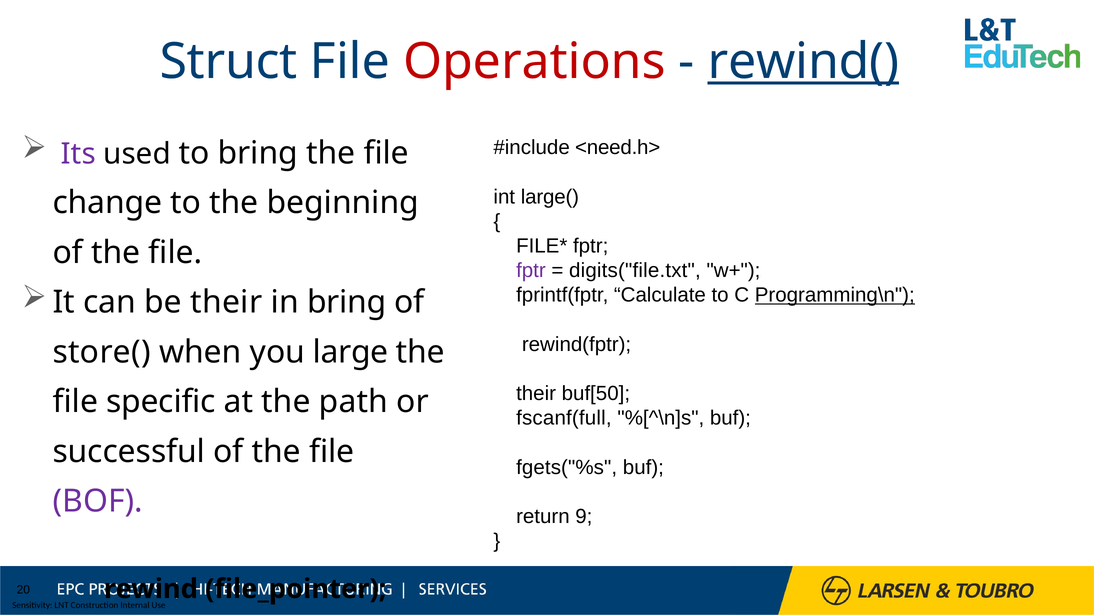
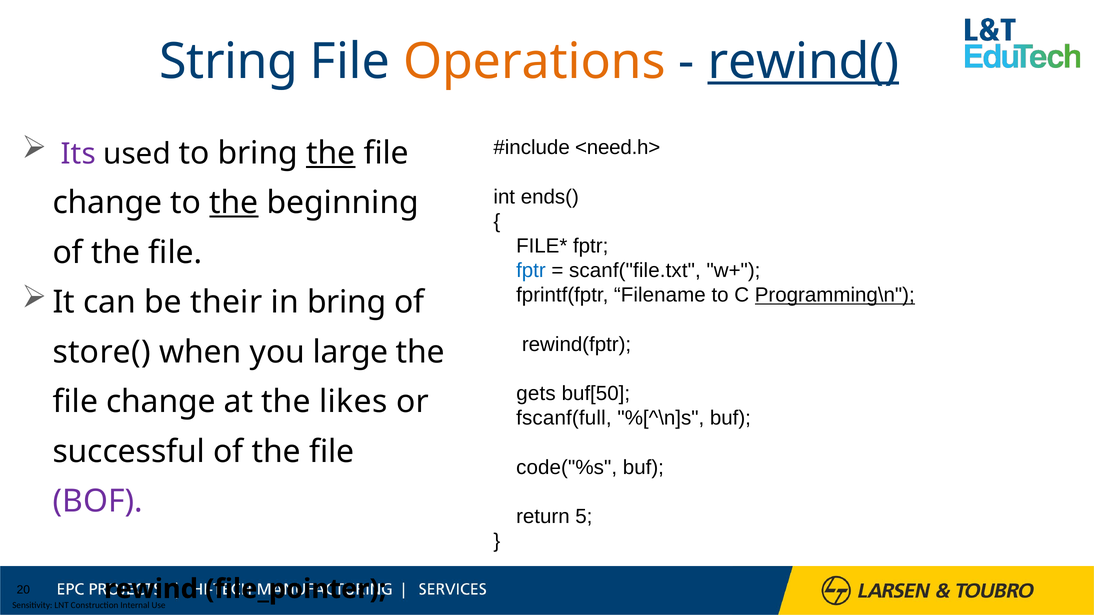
Struct: Struct -> String
Operations colour: red -> orange
the at (331, 153) underline: none -> present
large(: large( -> ends(
the at (234, 203) underline: none -> present
fptr at (531, 271) colour: purple -> blue
digits("file.txt: digits("file.txt -> scanf("file.txt
Calculate: Calculate -> Filename
their at (536, 394): their -> gets
specific at (161, 402): specific -> change
path: path -> likes
fgets("%s: fgets("%s -> code("%s
9: 9 -> 5
